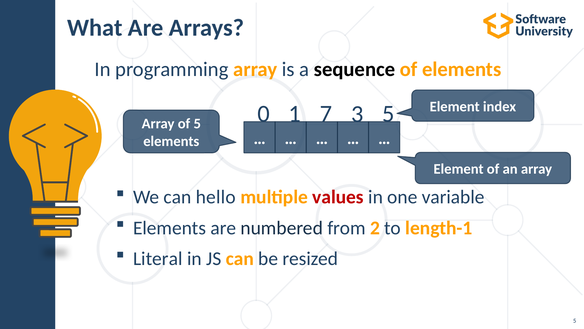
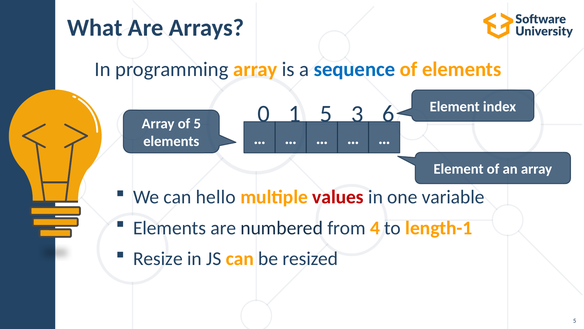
sequence colour: black -> blue
1 7: 7 -> 5
3 5: 5 -> 6
2: 2 -> 4
Literal: Literal -> Resize
